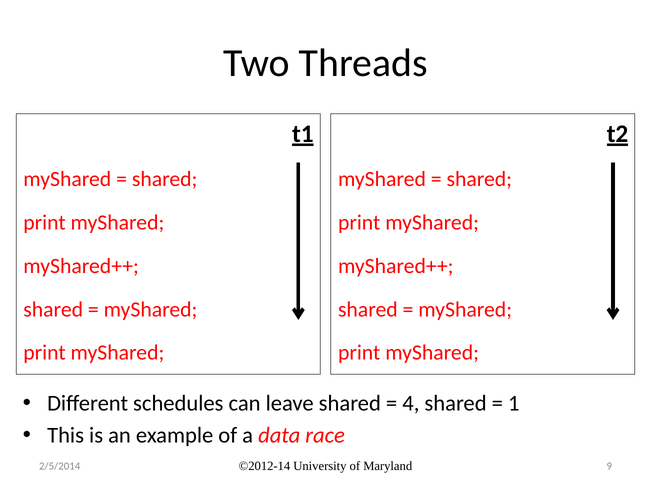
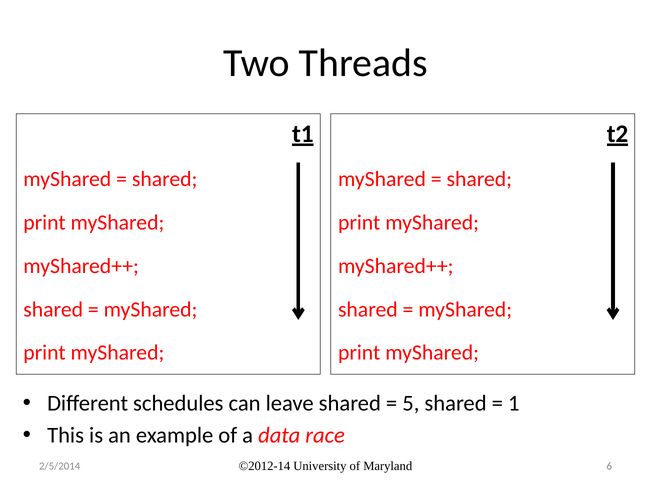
4: 4 -> 5
9: 9 -> 6
